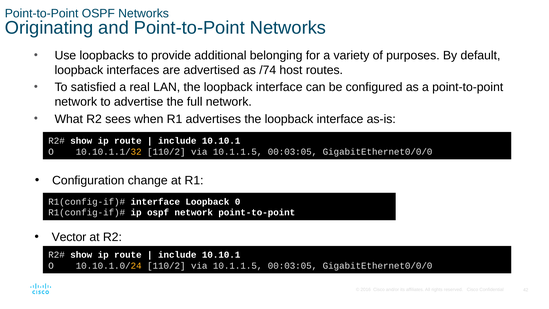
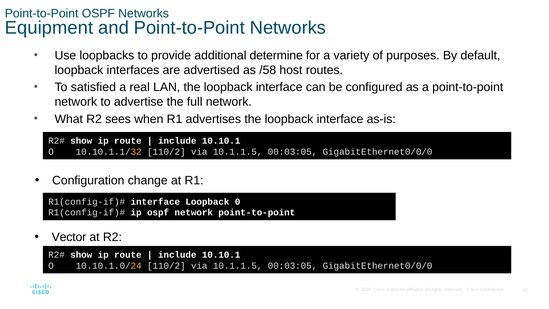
Originating: Originating -> Equipment
belonging: belonging -> determine
/74: /74 -> /58
